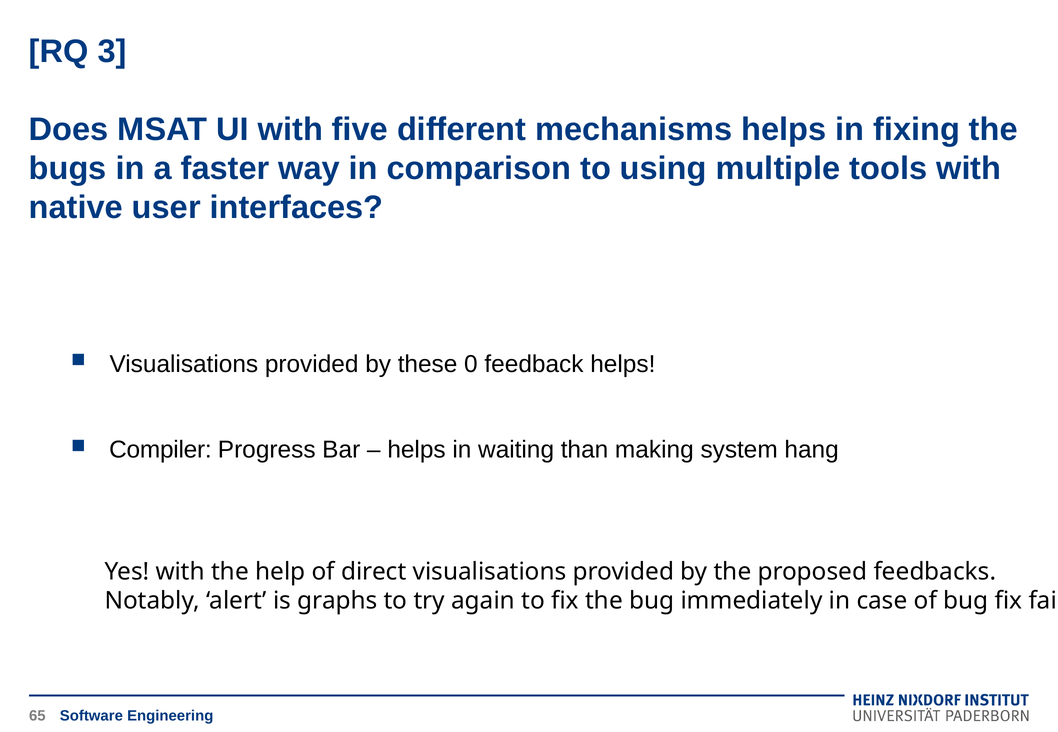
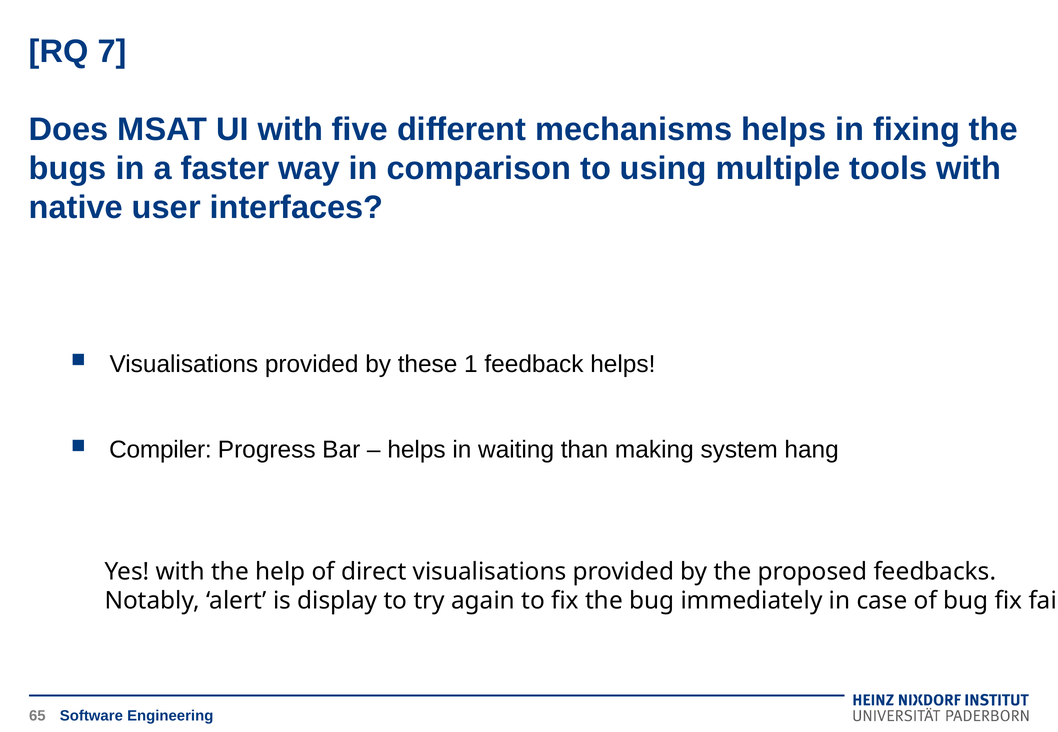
3: 3 -> 7
0: 0 -> 1
graphs: graphs -> display
